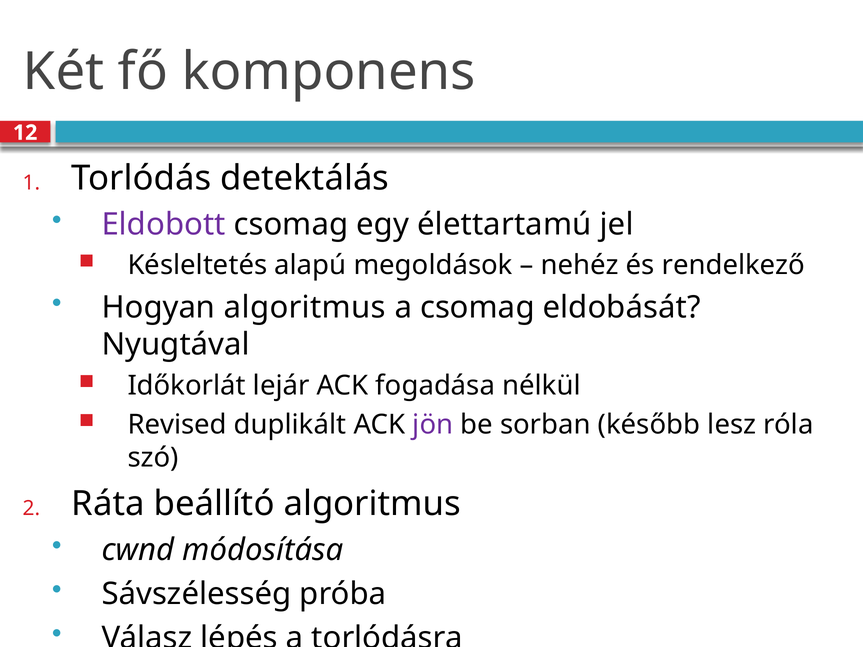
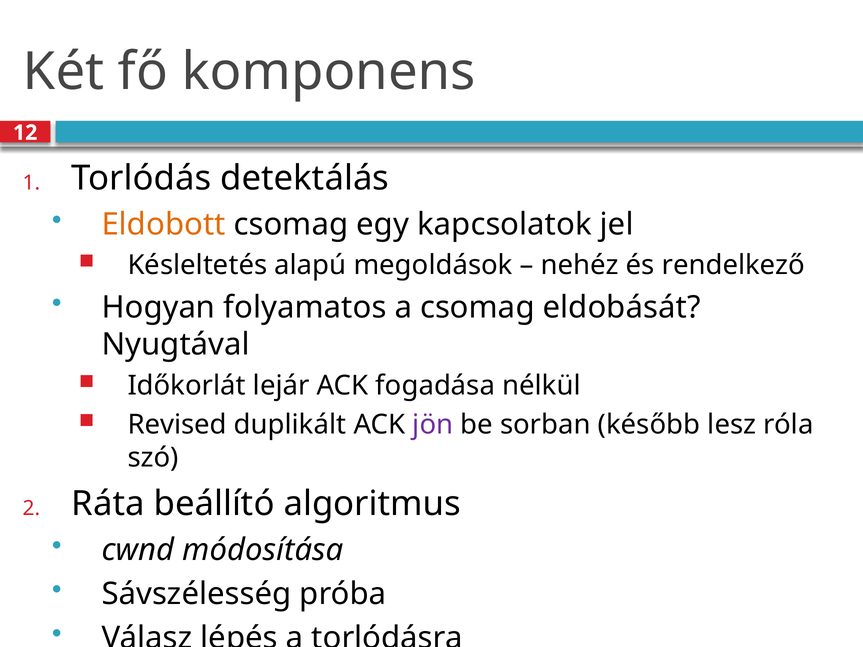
Eldobott colour: purple -> orange
élettartamú: élettartamú -> kapcsolatok
Hogyan algoritmus: algoritmus -> folyamatos
